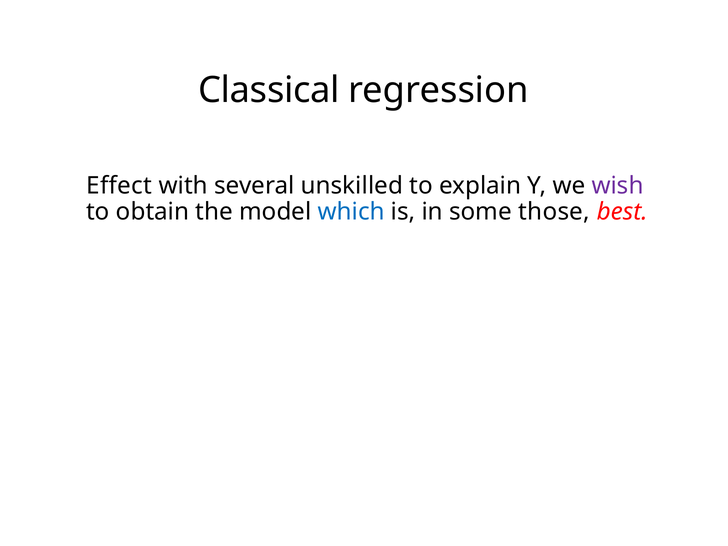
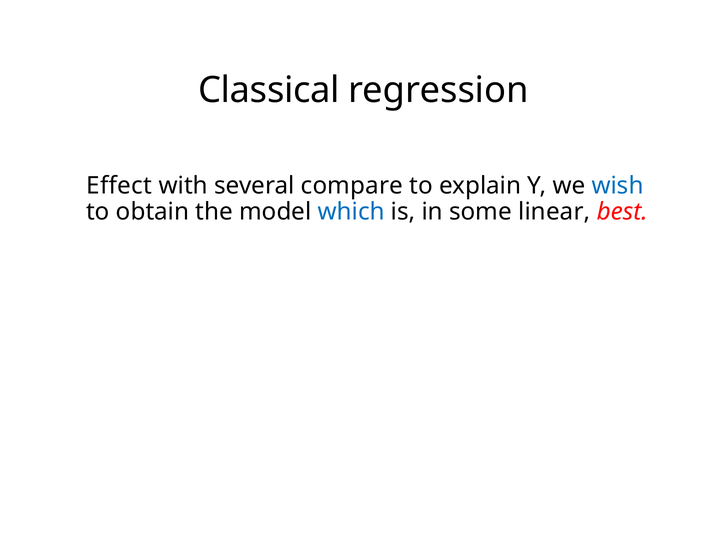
unskilled: unskilled -> compare
wish colour: purple -> blue
those: those -> linear
